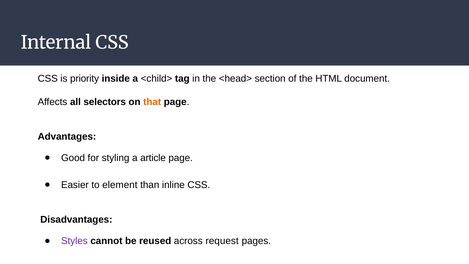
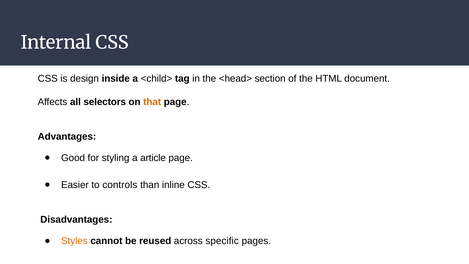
priority: priority -> design
element: element -> controls
Styles colour: purple -> orange
request: request -> specific
